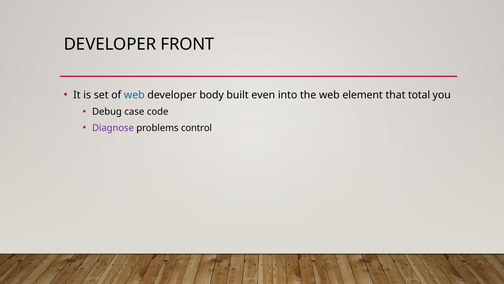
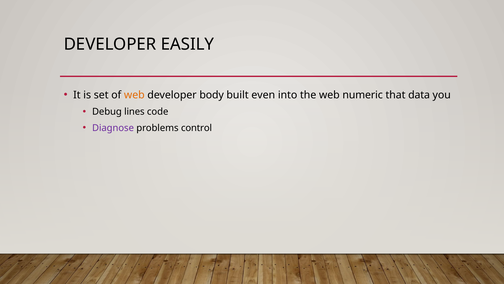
FRONT: FRONT -> EASILY
web at (134, 95) colour: blue -> orange
element: element -> numeric
total: total -> data
case: case -> lines
